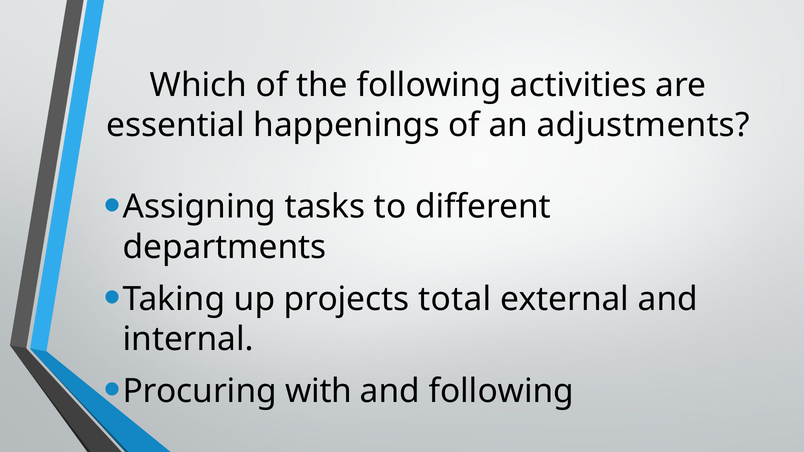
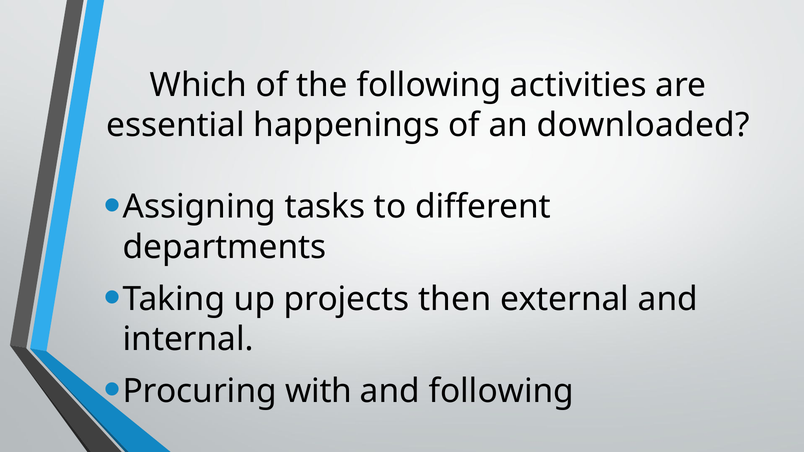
adjustments: adjustments -> downloaded
total: total -> then
